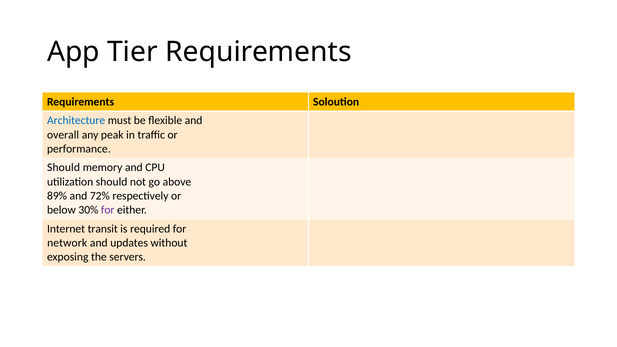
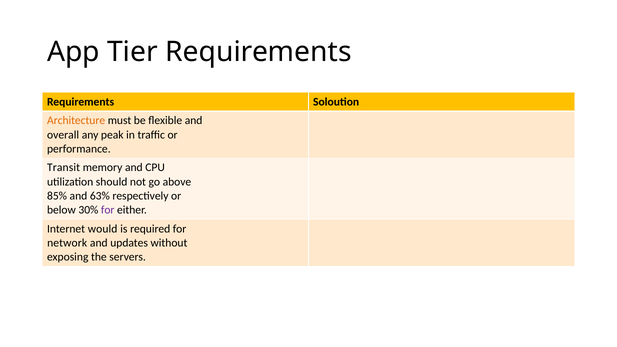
Architecture colour: blue -> orange
Should at (64, 168): Should -> Transit
89%: 89% -> 85%
72%: 72% -> 63%
transit: transit -> would
